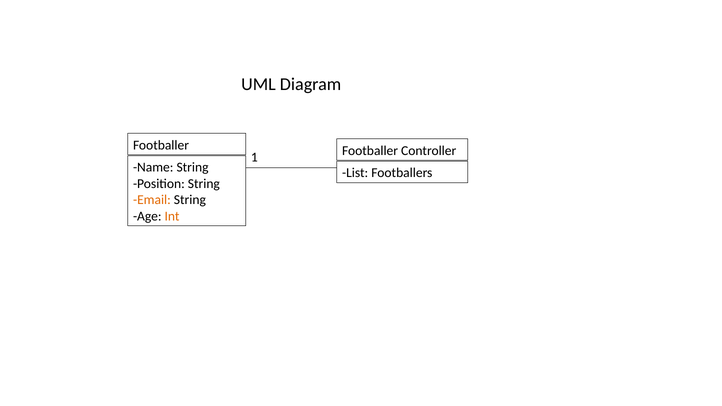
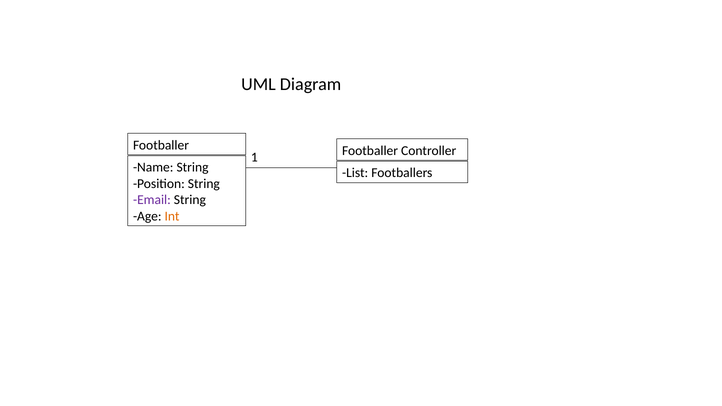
Email colour: orange -> purple
